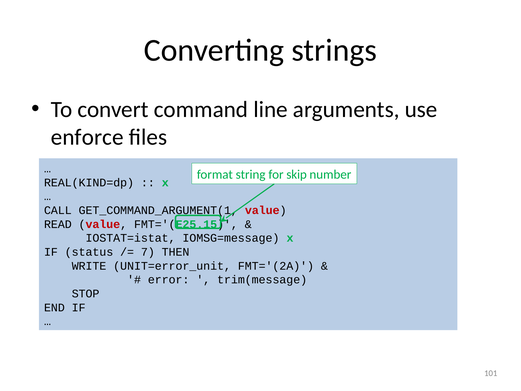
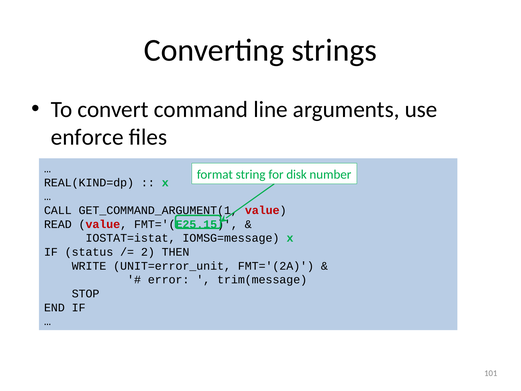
skip: skip -> disk
7: 7 -> 2
